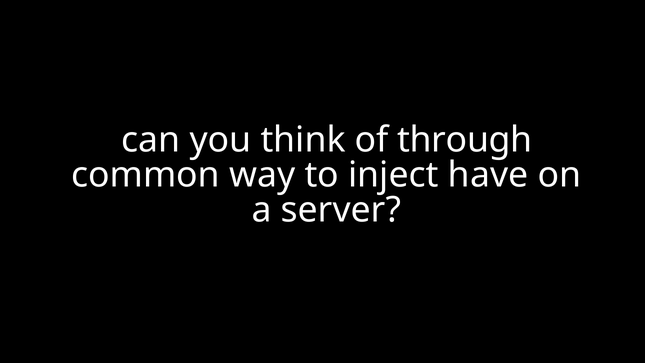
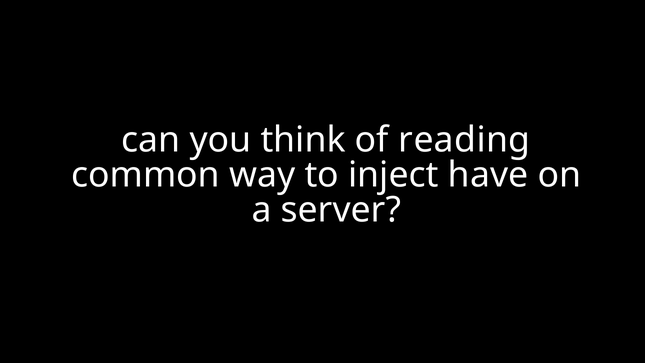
through: through -> reading
